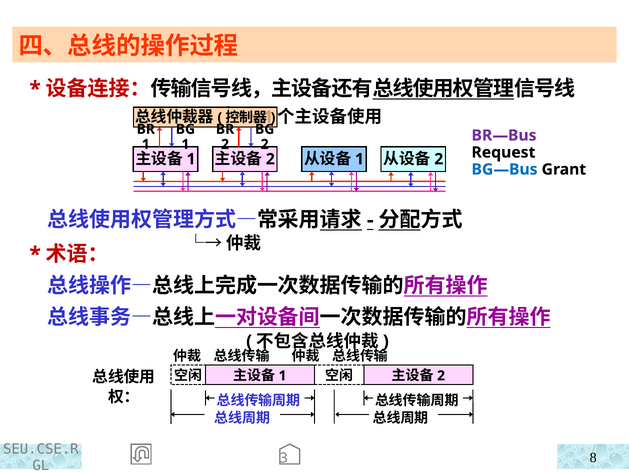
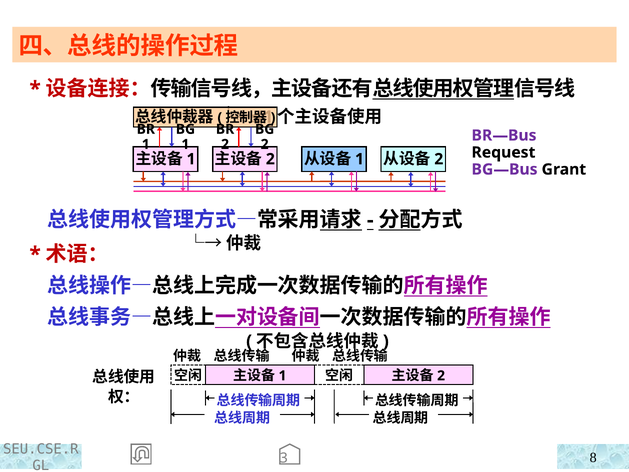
BG—Bus colour: blue -> purple
